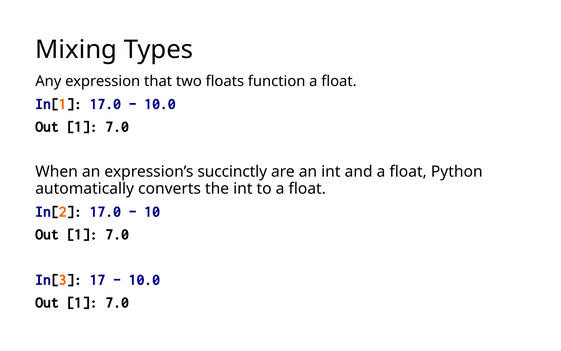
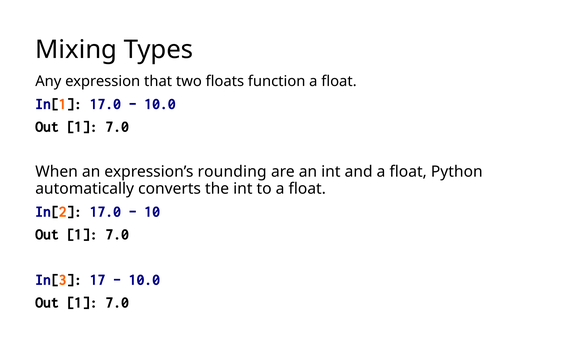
succinctly: succinctly -> rounding
